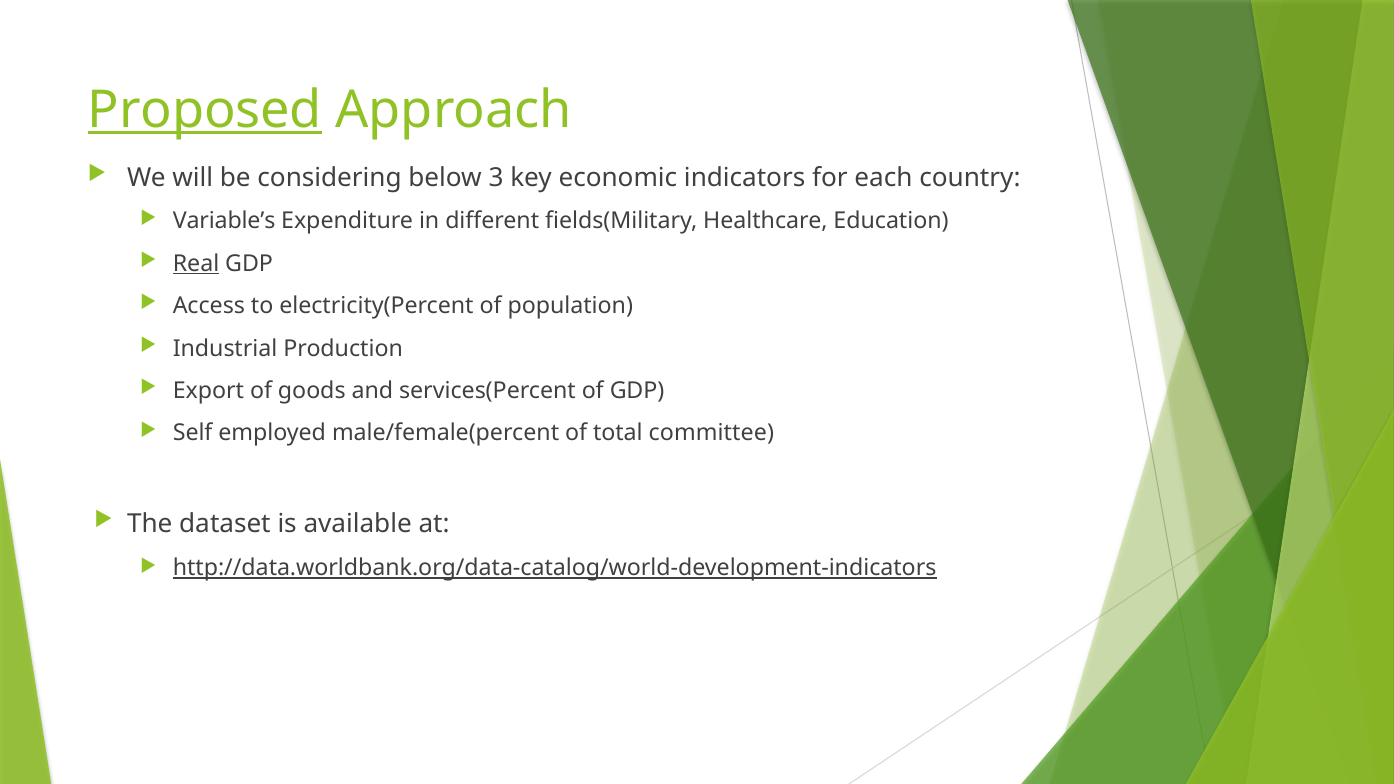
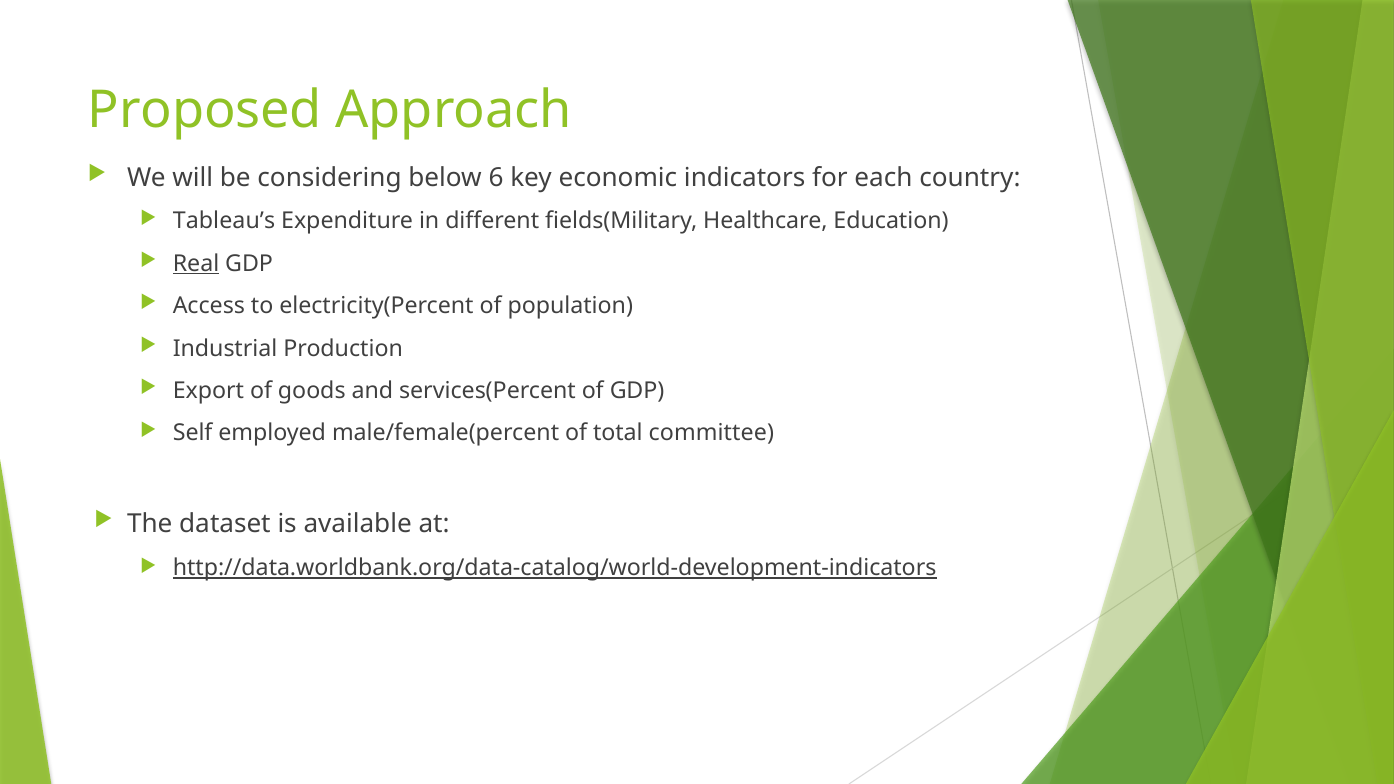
Proposed underline: present -> none
3: 3 -> 6
Variable’s: Variable’s -> Tableau’s
